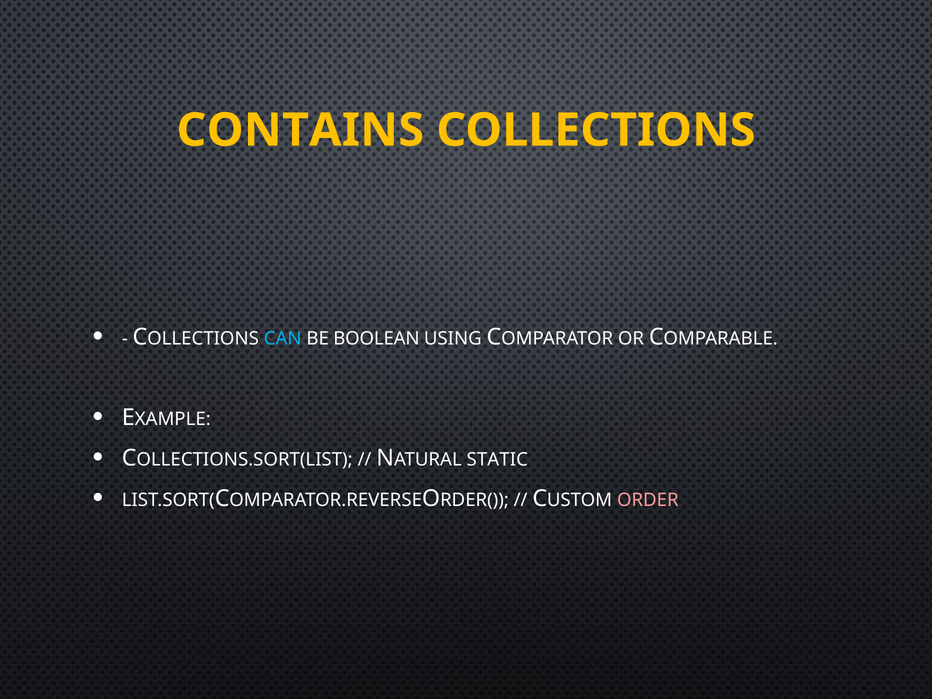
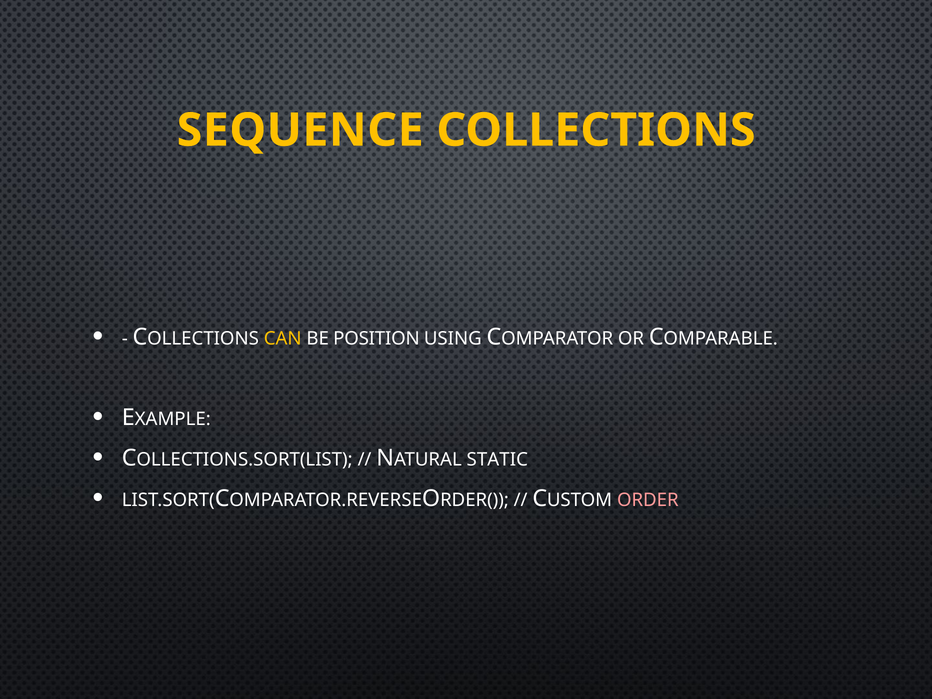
CONTAINS: CONTAINS -> SEQUENCE
CAN colour: light blue -> yellow
BOOLEAN: BOOLEAN -> POSITION
